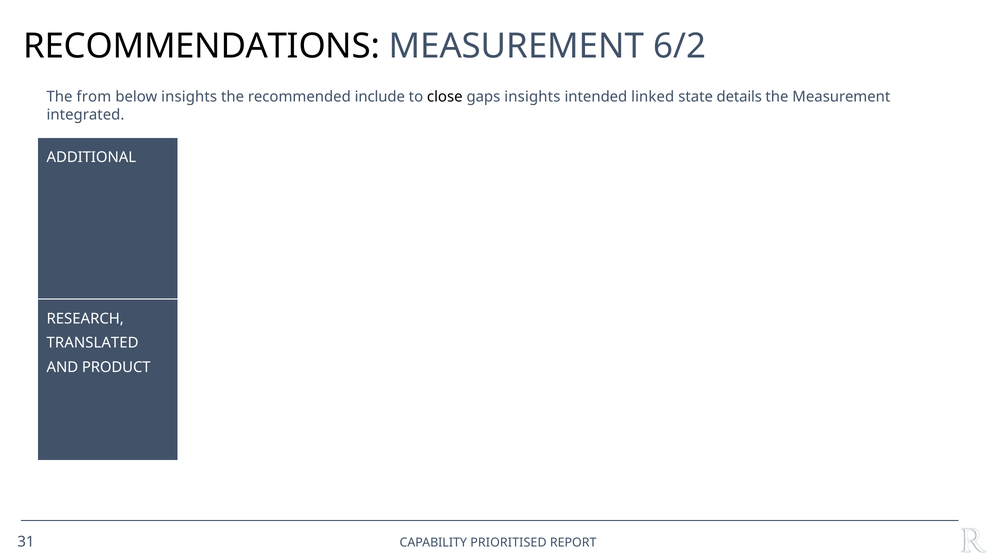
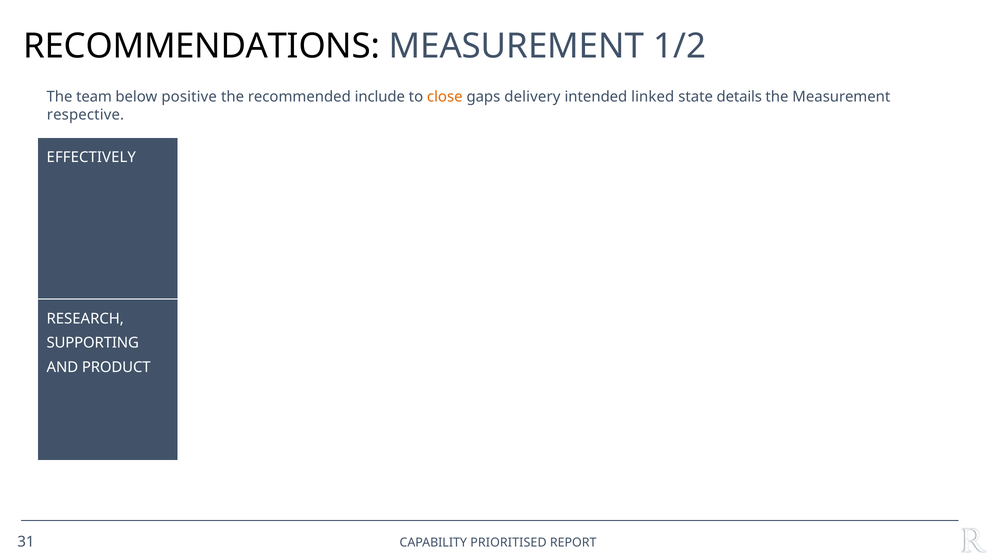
6/2: 6/2 -> 1/2
from: from -> team
below insights: insights -> positive
close colour: black -> orange
gaps insights: insights -> delivery
integrated: integrated -> respective
ADDITIONAL: ADDITIONAL -> EFFECTIVELY
TRANSLATED: TRANSLATED -> SUPPORTING
